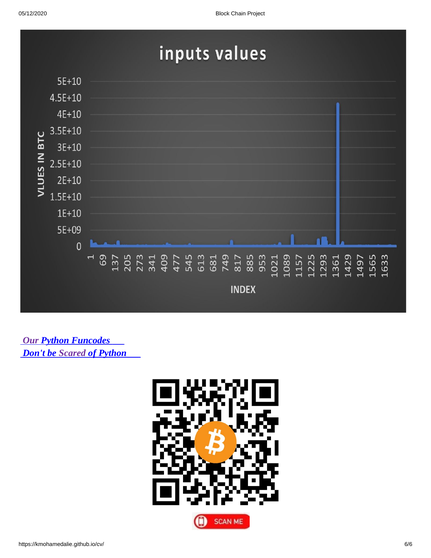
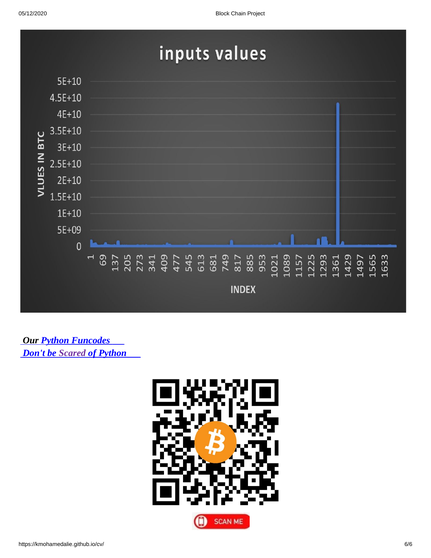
Our colour: purple -> black
